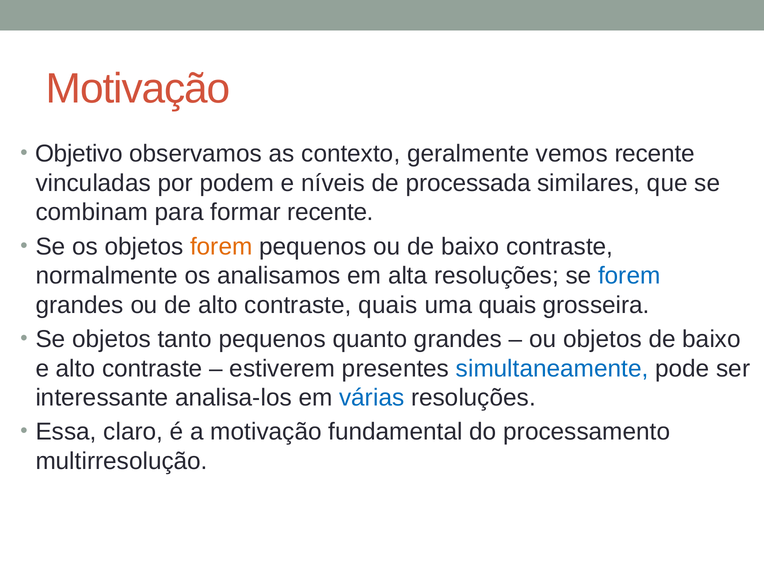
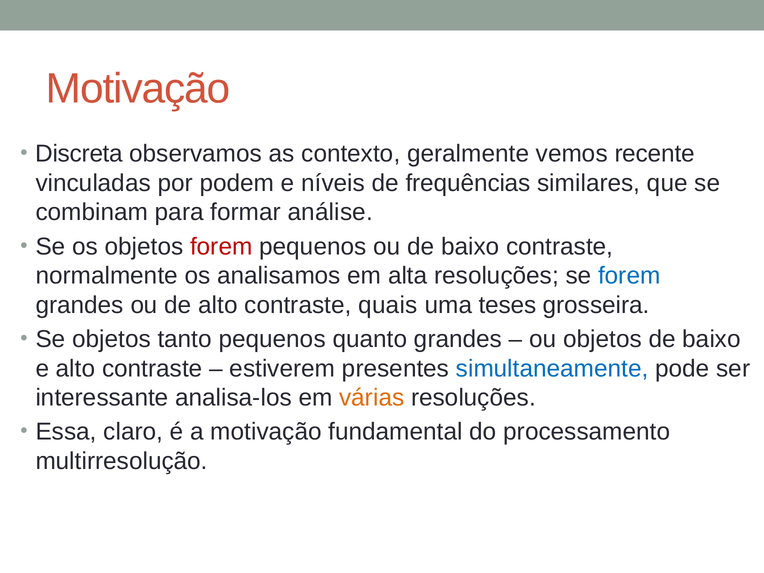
Objetivo: Objetivo -> Discreta
processada: processada -> frequências
formar recente: recente -> análise
forem at (221, 247) colour: orange -> red
uma quais: quais -> teses
várias colour: blue -> orange
